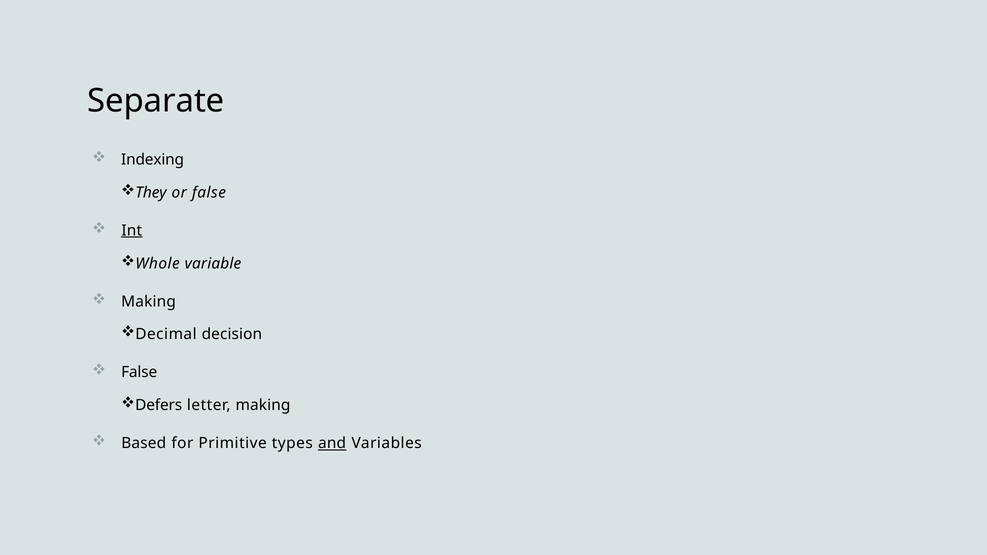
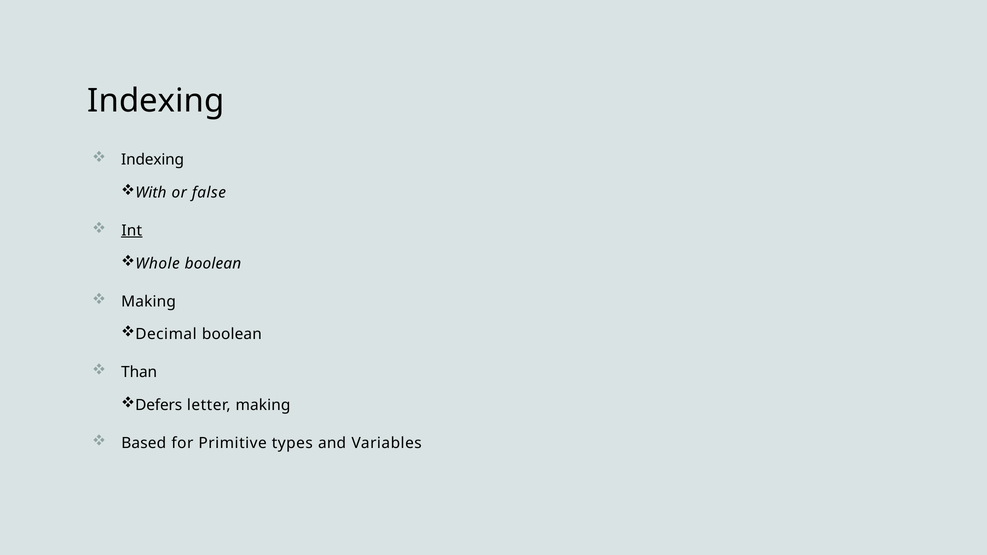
Separate at (156, 101): Separate -> Indexing
They: They -> With
Whole variable: variable -> boolean
Decimal decision: decision -> boolean
False at (139, 372): False -> Than
and underline: present -> none
